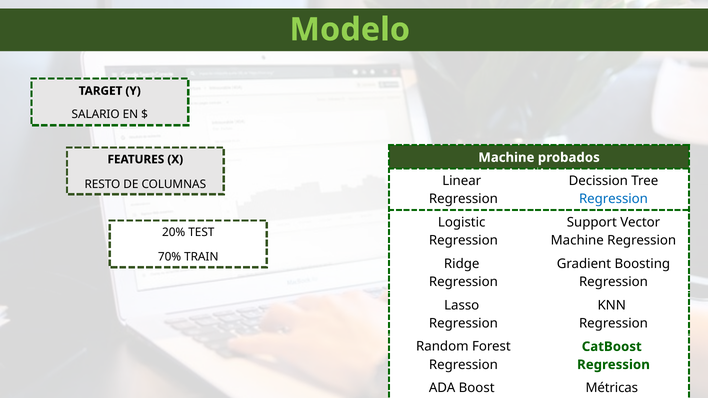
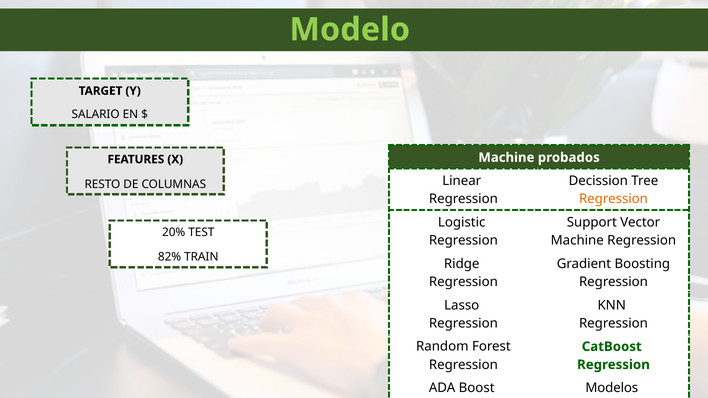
Regression at (613, 199) colour: blue -> orange
70%: 70% -> 82%
Métricas: Métricas -> Modelos
